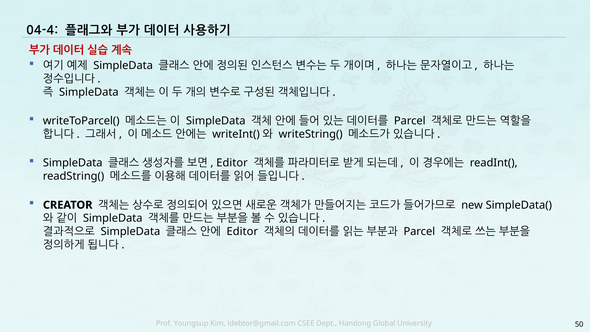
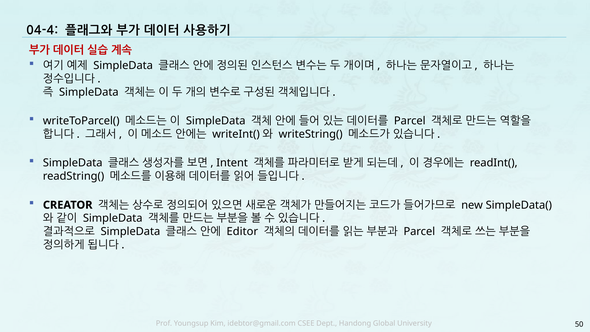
Editor at (232, 163): Editor -> Intent
